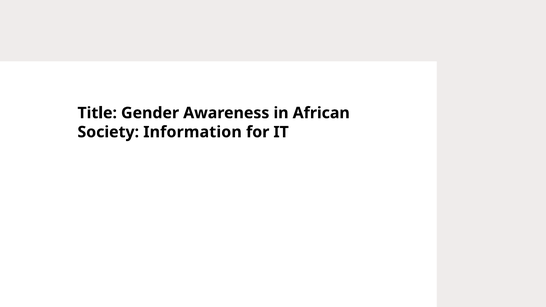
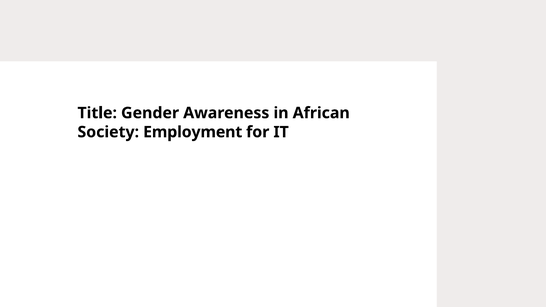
Information: Information -> Employment
